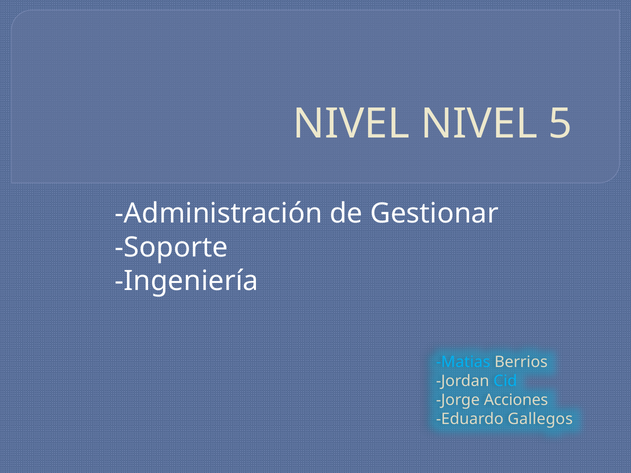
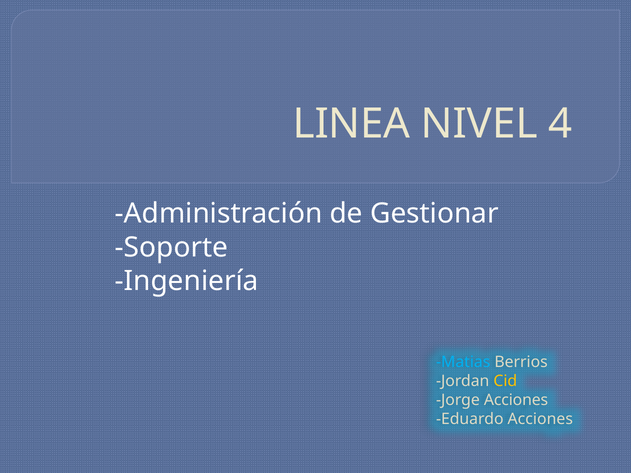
NIVEL at (351, 124): NIVEL -> LINEA
5: 5 -> 4
Cid colour: light blue -> yellow
Eduardo Gallegos: Gallegos -> Acciones
